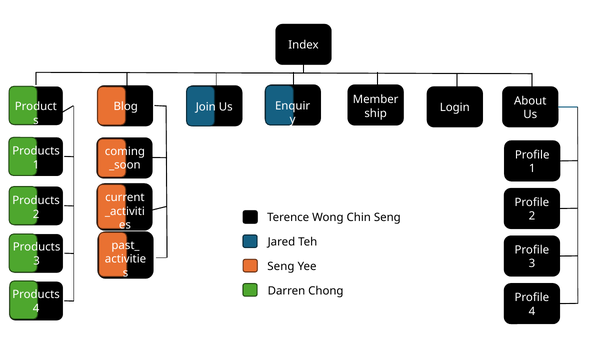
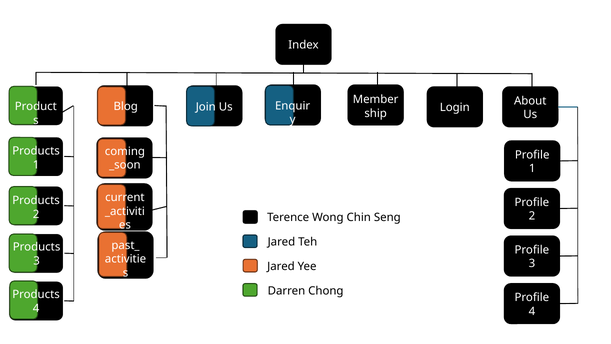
Seng at (281, 266): Seng -> Jared
